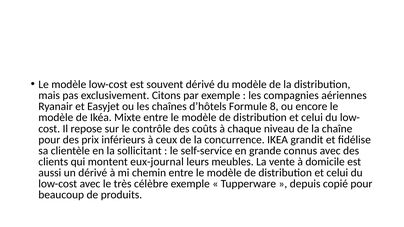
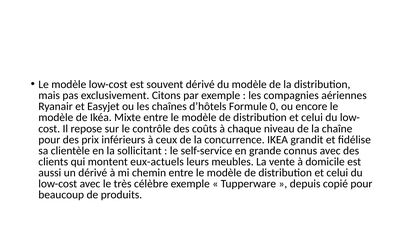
8: 8 -> 0
eux-journal: eux-journal -> eux-actuels
